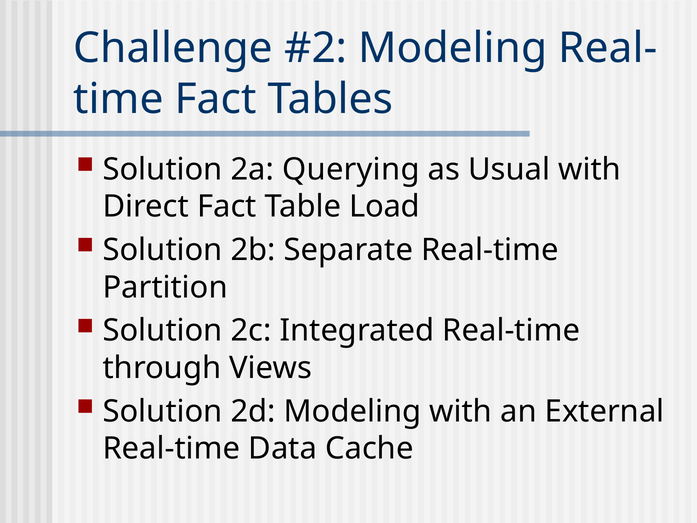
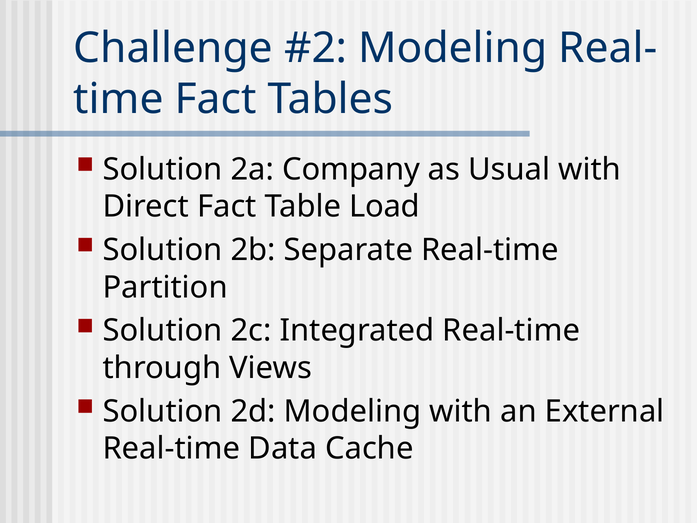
Querying: Querying -> Company
